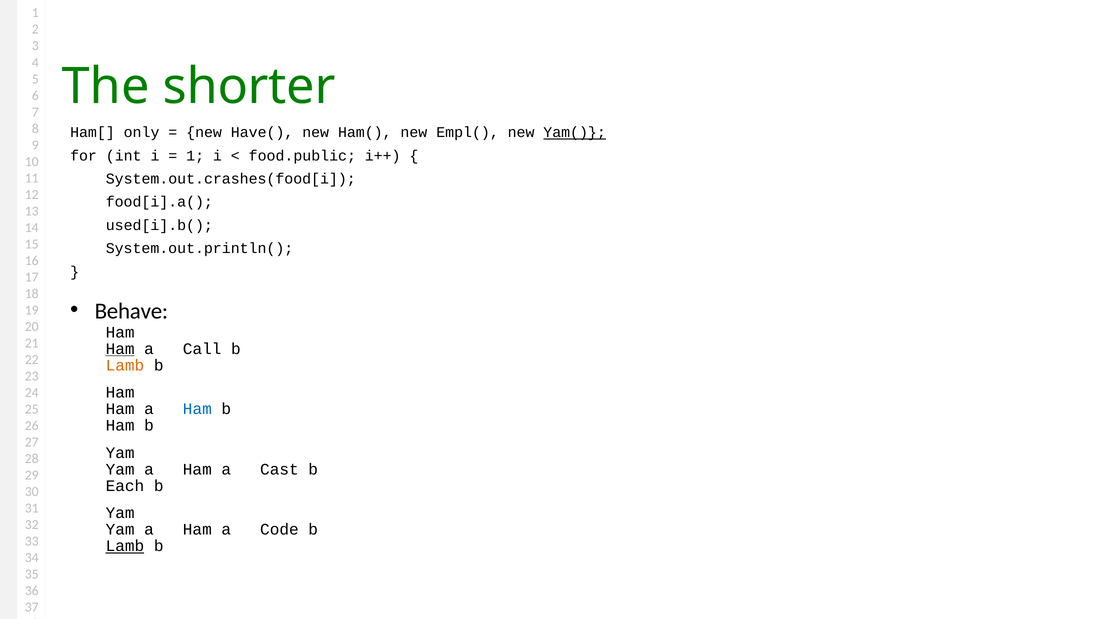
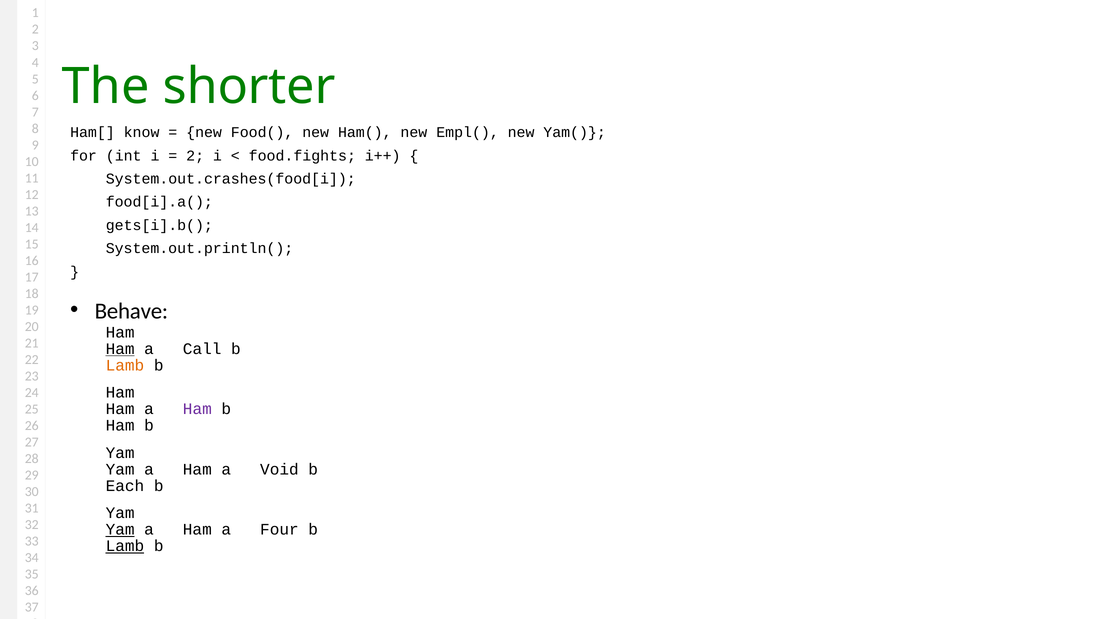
only: only -> know
Have(: Have( -> Food(
Yam( underline: present -> none
1 at (195, 156): 1 -> 2
food.public: food.public -> food.fights
used[i].b(: used[i].b( -> gets[i].b(
Ham at (197, 409) colour: blue -> purple
Cast: Cast -> Void
Yam at (120, 530) underline: none -> present
Code: Code -> Four
